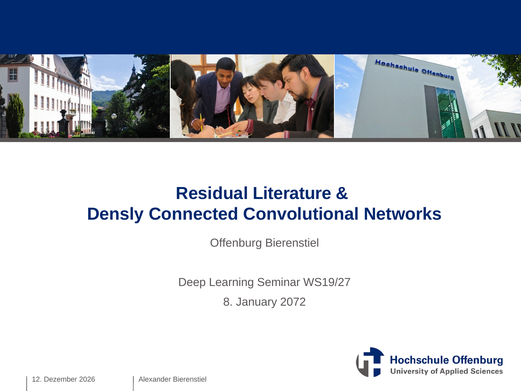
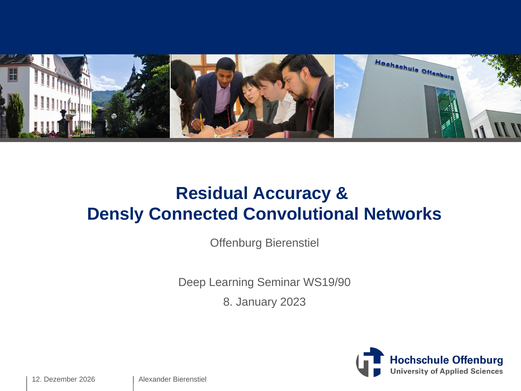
Literature: Literature -> Accuracy
WS19/27: WS19/27 -> WS19/90
2072: 2072 -> 2023
